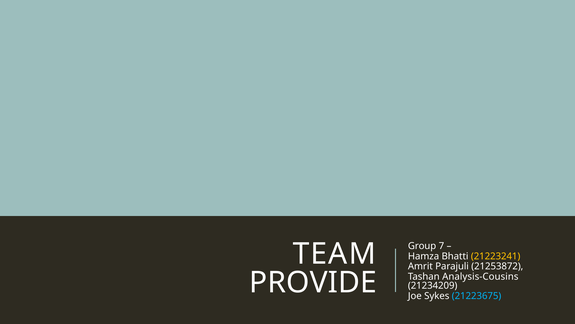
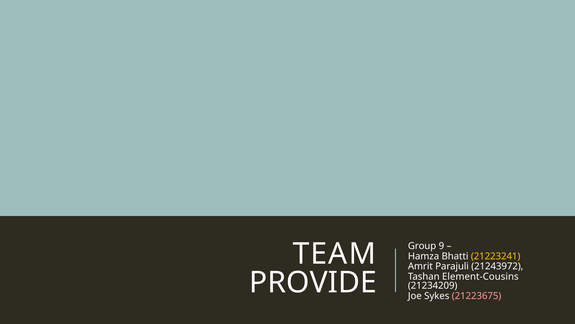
7: 7 -> 9
21253872: 21253872 -> 21243972
Analysis-Cousins: Analysis-Cousins -> Element-Cousins
21223675 colour: light blue -> pink
